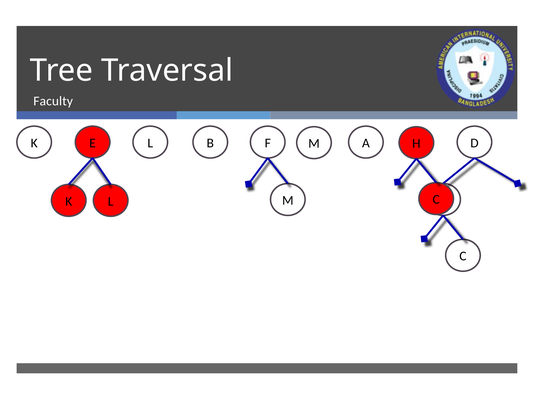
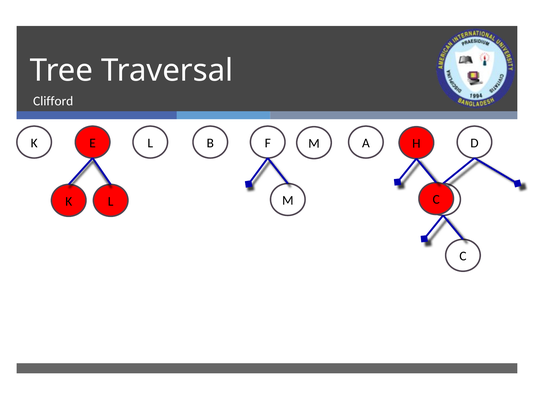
Faculty: Faculty -> Clifford
